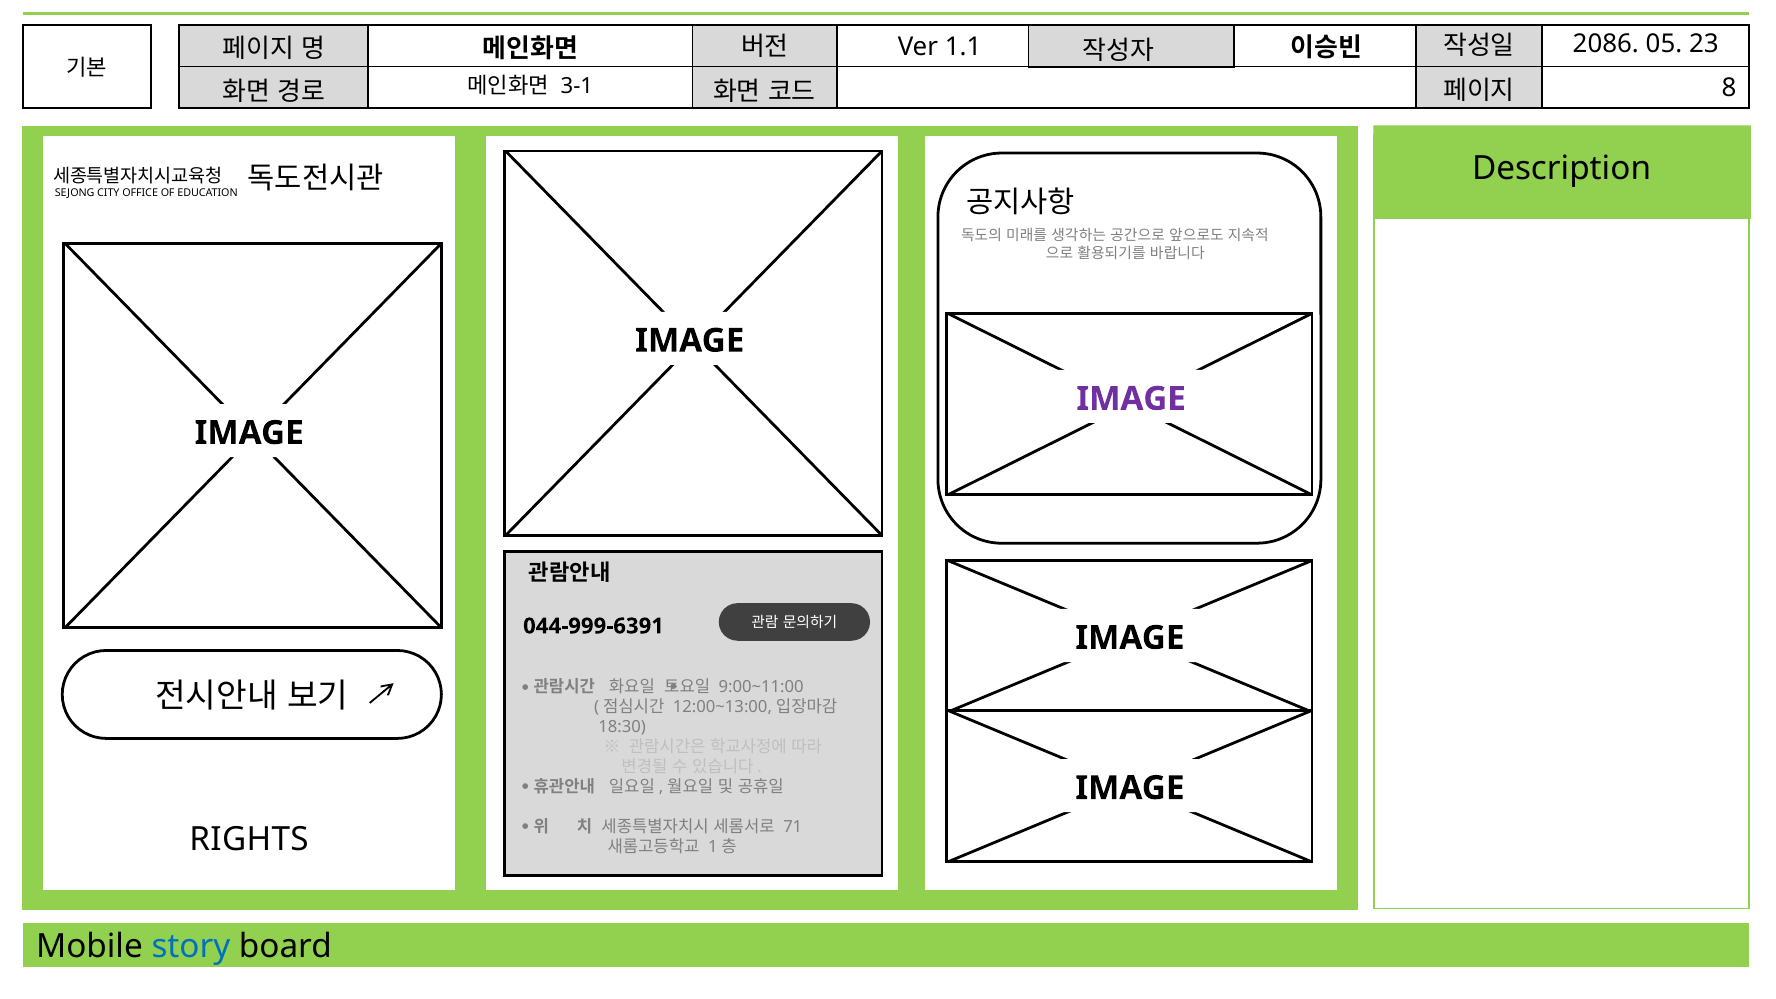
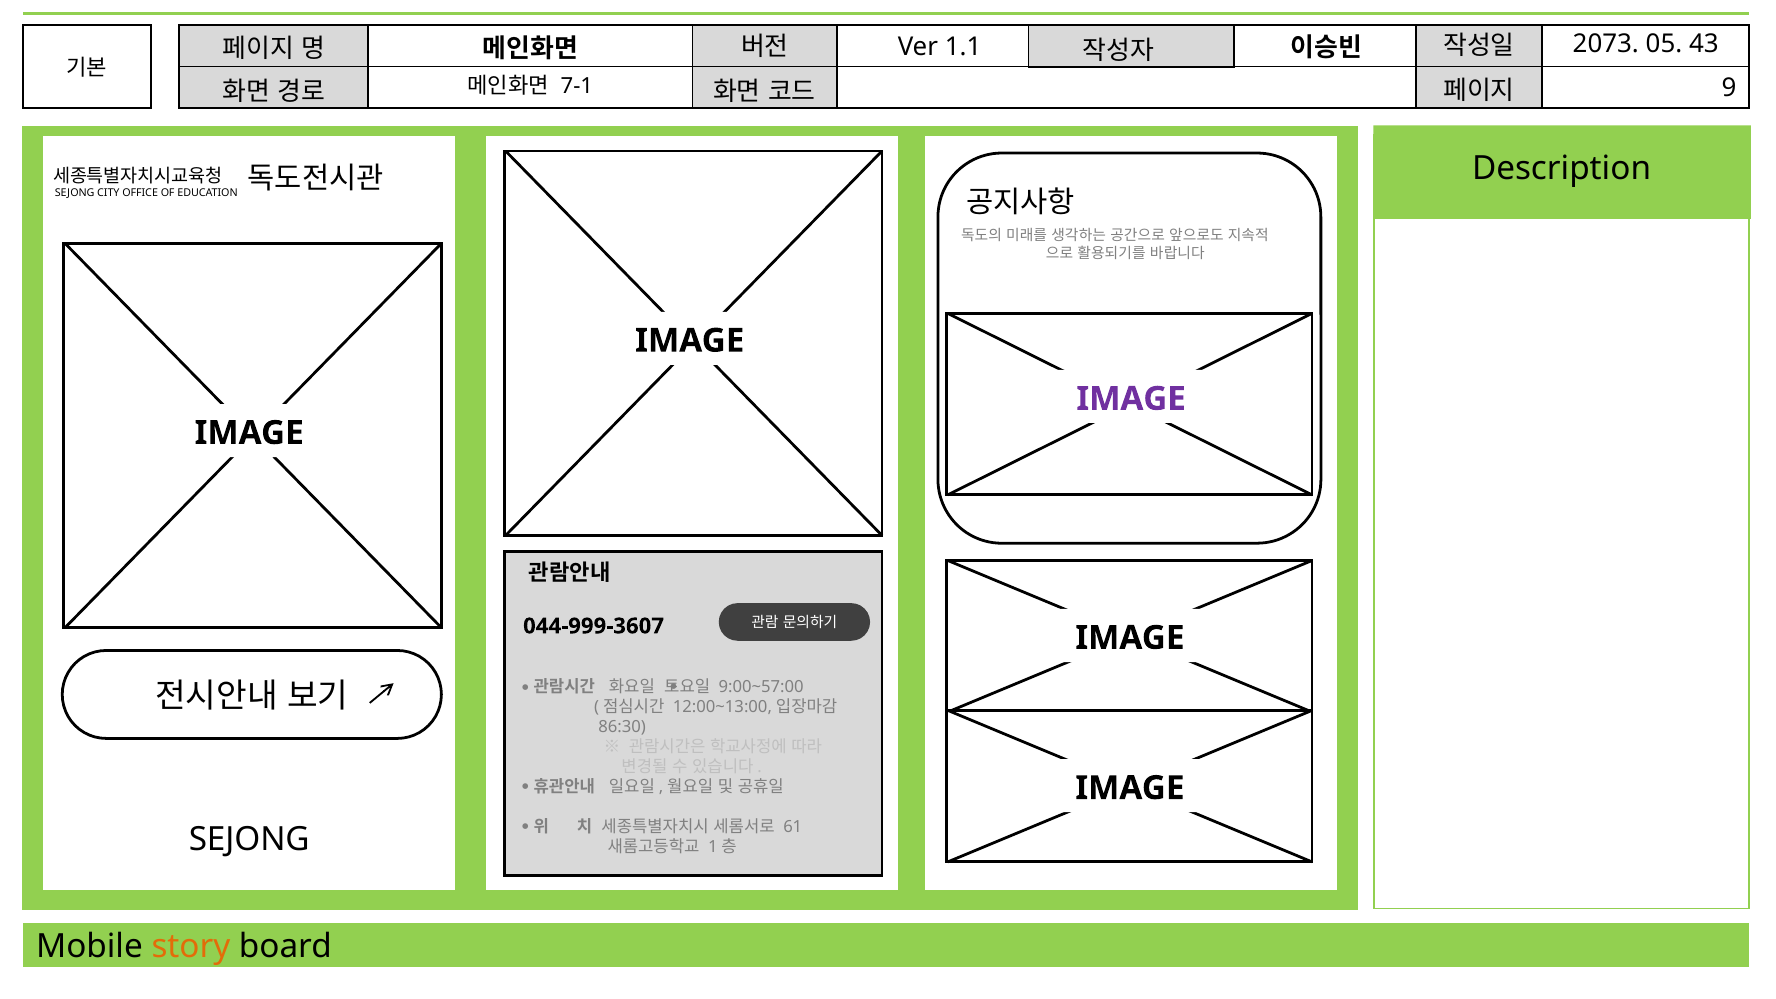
2086: 2086 -> 2073
23: 23 -> 43
3-1: 3-1 -> 7-1
8: 8 -> 9
044-999-6391: 044-999-6391 -> 044-999-3607
9:00~11:00: 9:00~11:00 -> 9:00~57:00
18:30: 18:30 -> 86:30
71: 71 -> 61
RIGHTS at (249, 839): RIGHTS -> SEJONG
story colour: blue -> orange
